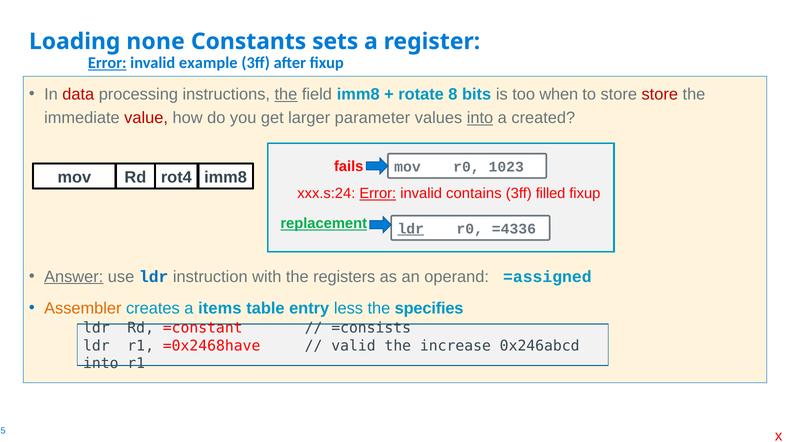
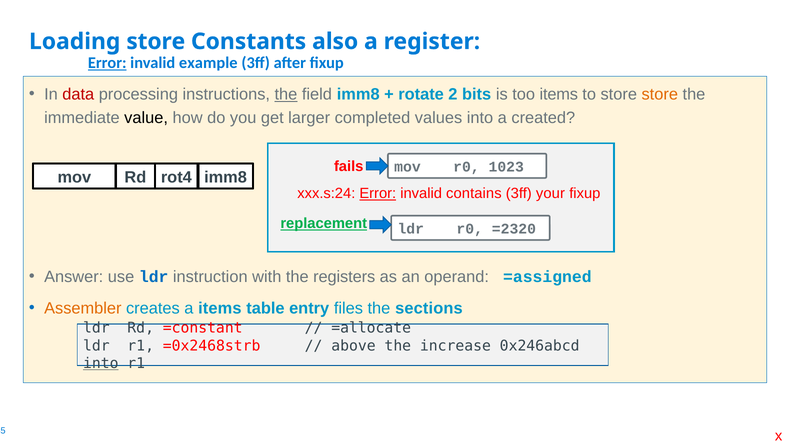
Loading none: none -> store
sets: sets -> also
8: 8 -> 2
too when: when -> items
store at (660, 94) colour: red -> orange
value colour: red -> black
parameter: parameter -> completed
into at (480, 118) underline: present -> none
filled: filled -> your
ldr at (411, 229) underline: present -> none
=4336: =4336 -> =2320
Answer underline: present -> none
less: less -> files
specifies: specifies -> sections
=consists: =consists -> =allocate
=0x2468have: =0x2468have -> =0x2468strb
valid: valid -> above
into at (101, 364) underline: none -> present
